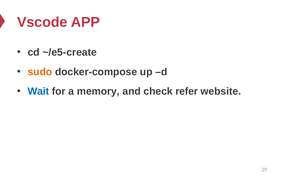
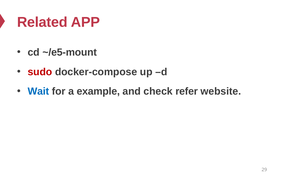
Vscode: Vscode -> Related
~/e5-create: ~/e5-create -> ~/e5-mount
sudo colour: orange -> red
memory: memory -> example
